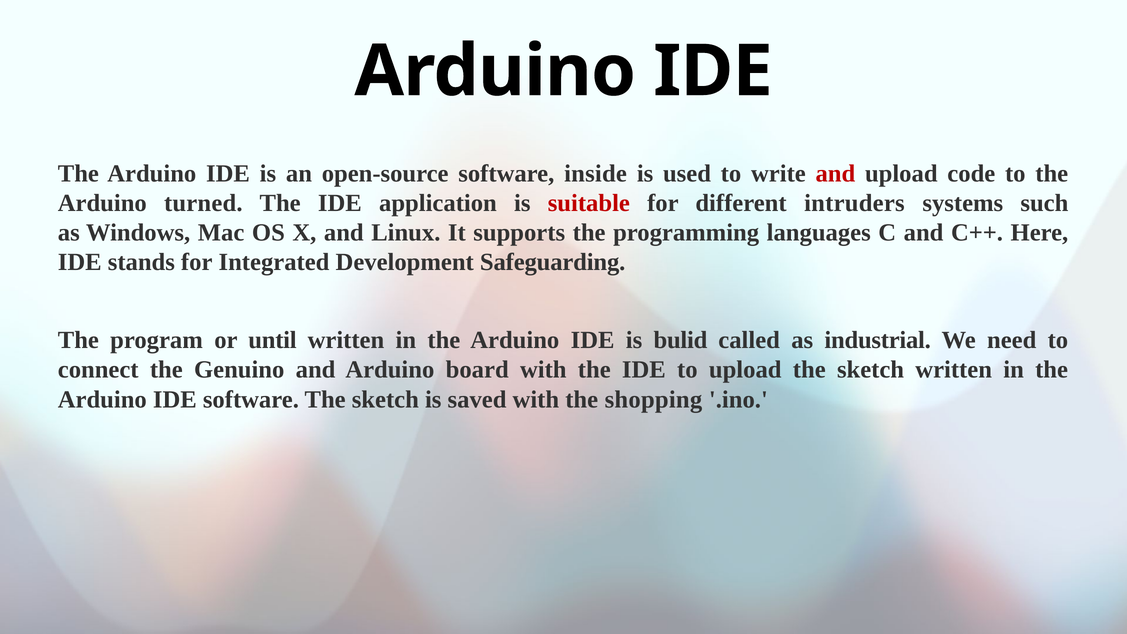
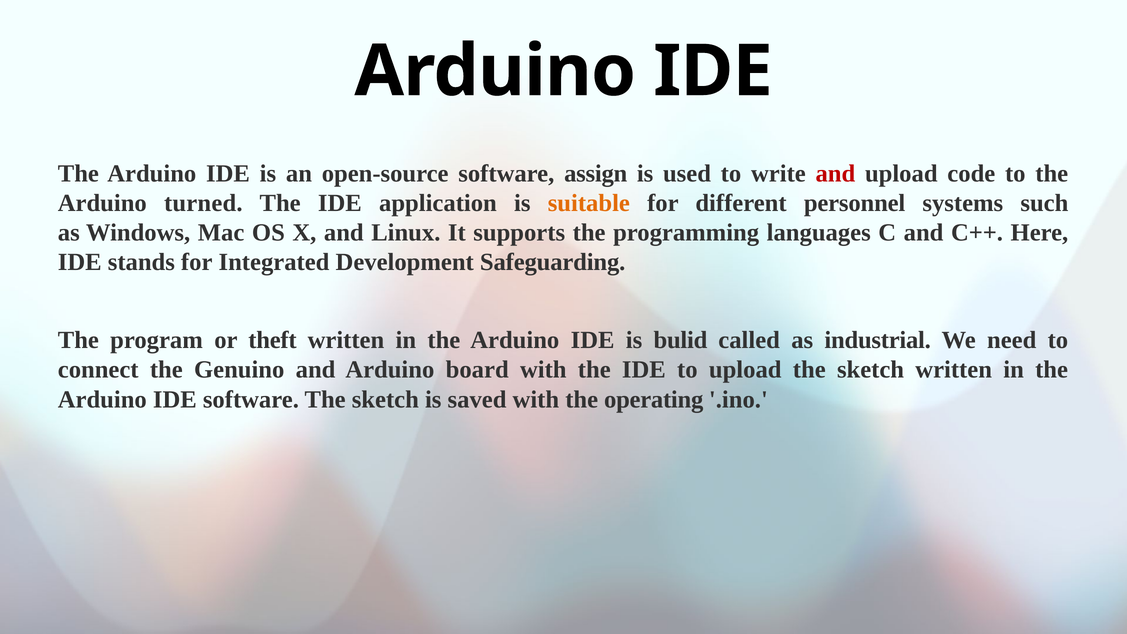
inside: inside -> assign
suitable colour: red -> orange
intruders: intruders -> personnel
until: until -> theft
shopping: shopping -> operating
